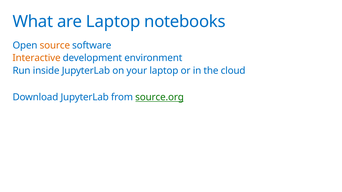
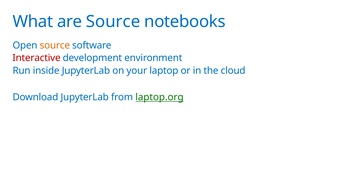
are Laptop: Laptop -> Source
Interactive colour: orange -> red
source.org: source.org -> laptop.org
